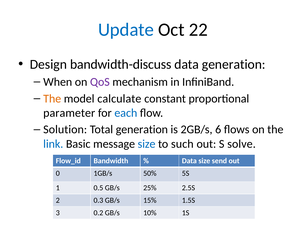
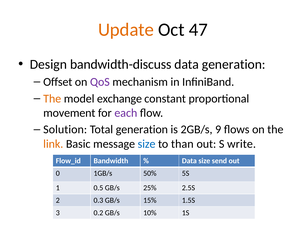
Update colour: blue -> orange
22: 22 -> 47
When: When -> Offset
calculate: calculate -> exchange
parameter: parameter -> movement
each colour: blue -> purple
6: 6 -> 9
link colour: blue -> orange
such: such -> than
solve: solve -> write
